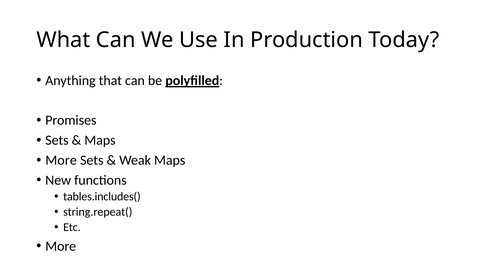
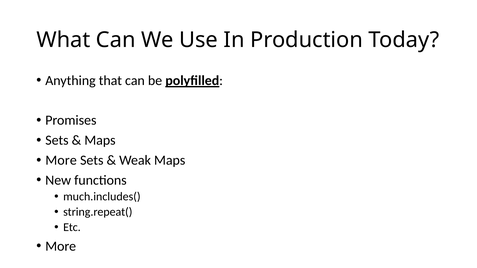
tables.includes(: tables.includes( -> much.includes(
